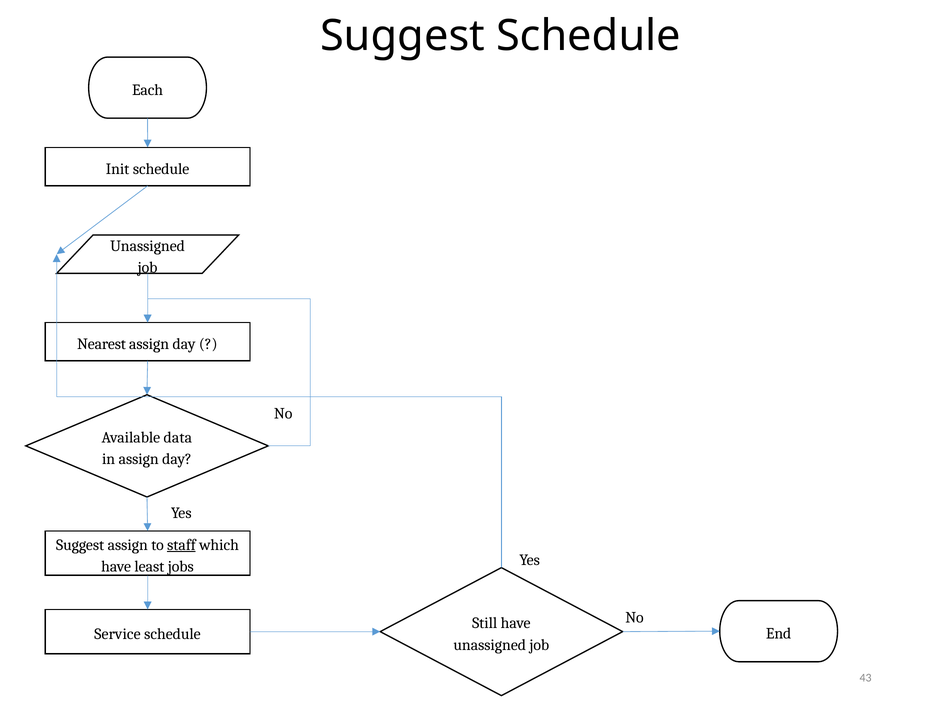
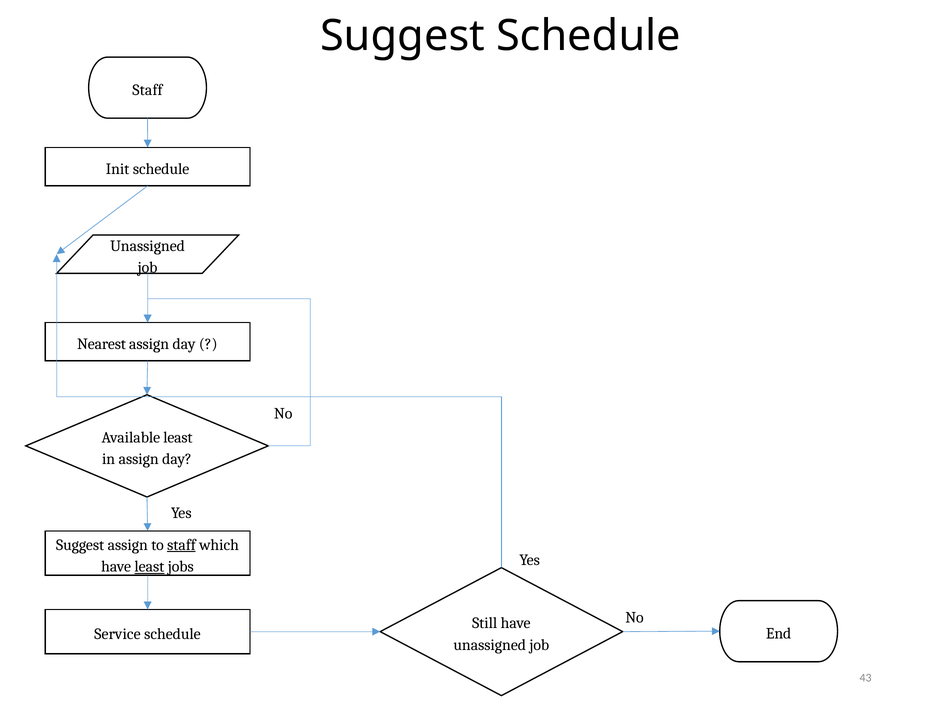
Each at (148, 90): Each -> Staff
Available data: data -> least
least at (149, 566) underline: none -> present
